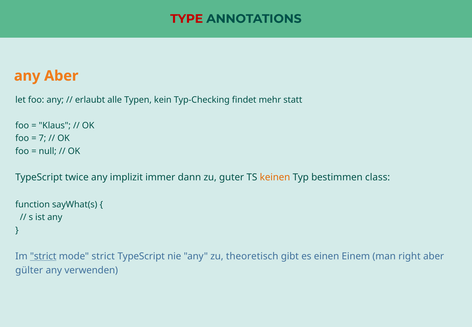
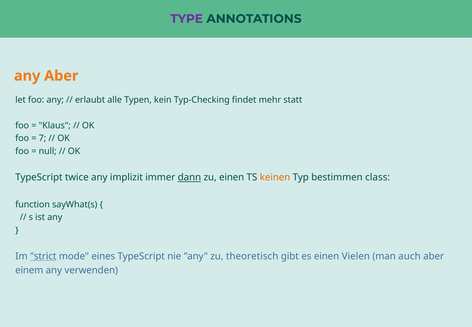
TYPE colour: red -> purple
dann underline: none -> present
zu guter: guter -> einen
mode strict: strict -> eines
Einem: Einem -> Vielen
right: right -> auch
gülter: gülter -> einem
